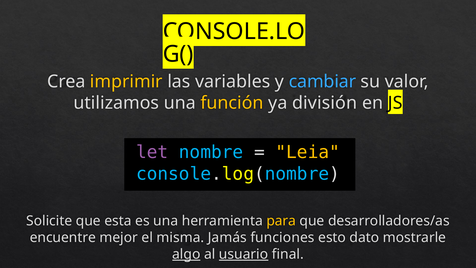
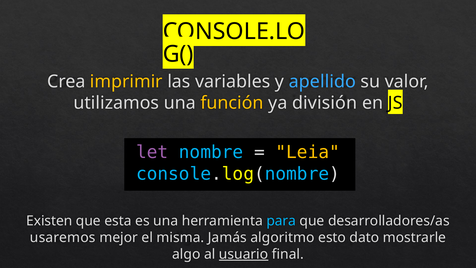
cambiar: cambiar -> apellido
Solicite: Solicite -> Existen
para colour: yellow -> light blue
encuentre: encuentre -> usaremos
funciones: funciones -> algoritmo
algo underline: present -> none
